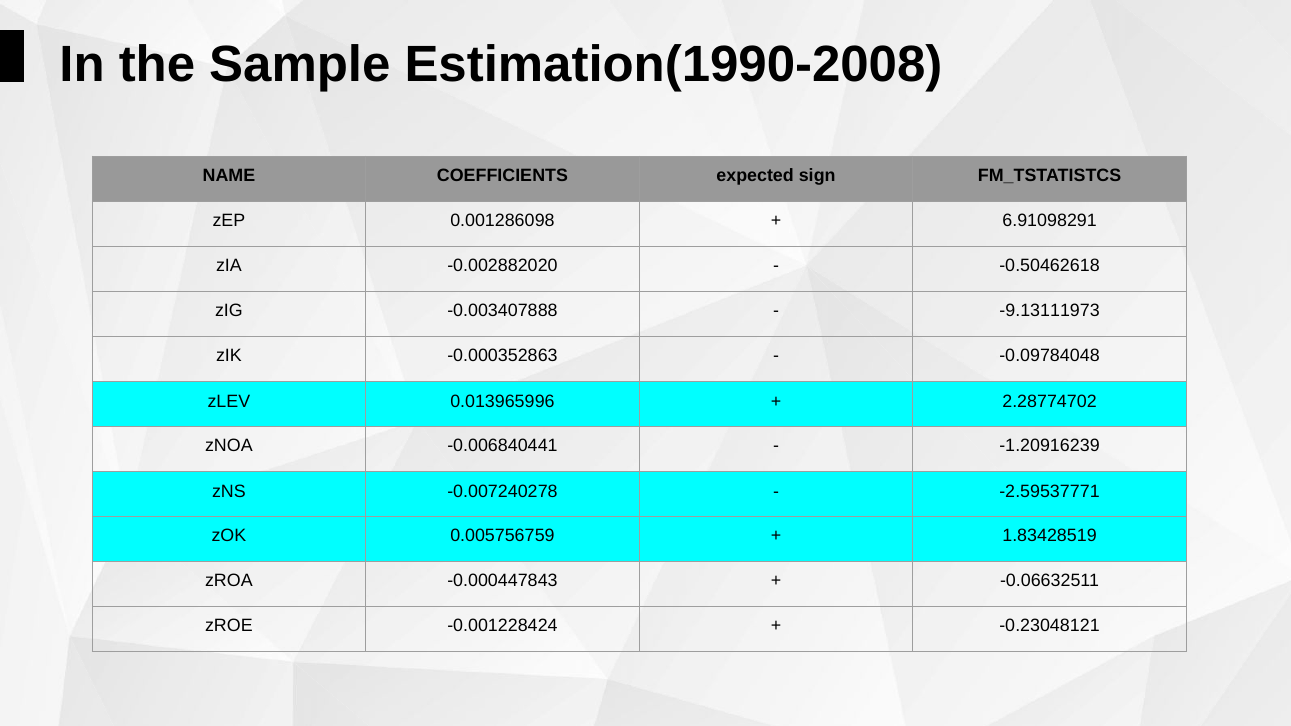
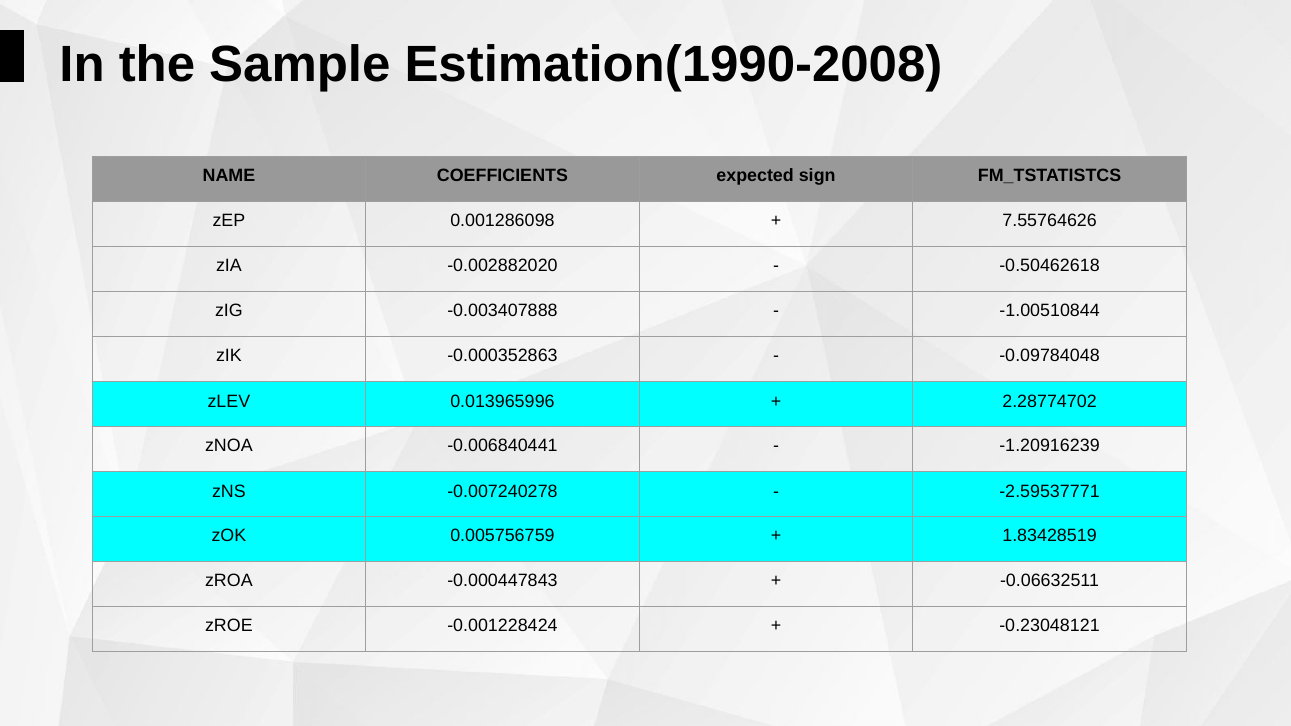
6.91098291: 6.91098291 -> 7.55764626
-9.13111973: -9.13111973 -> -1.00510844
